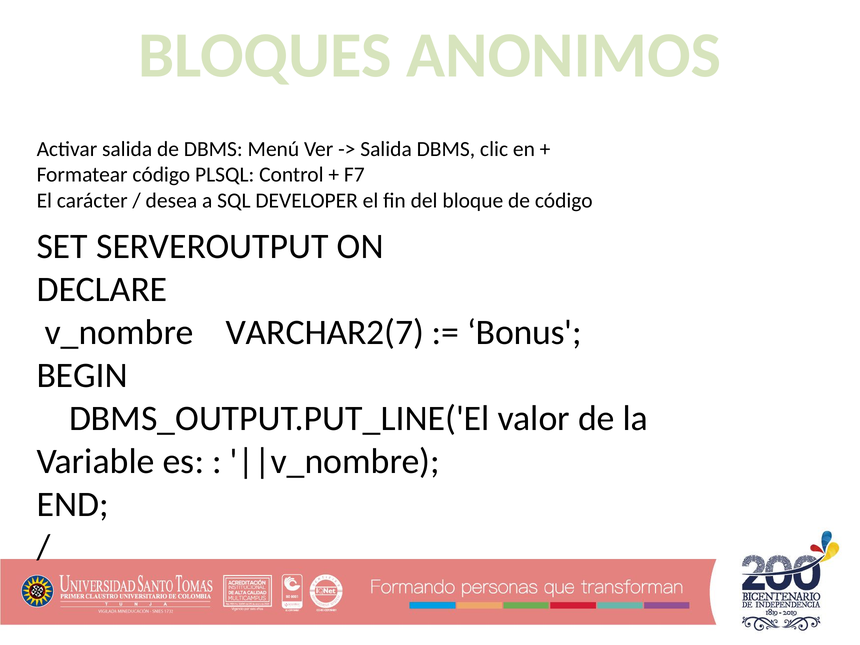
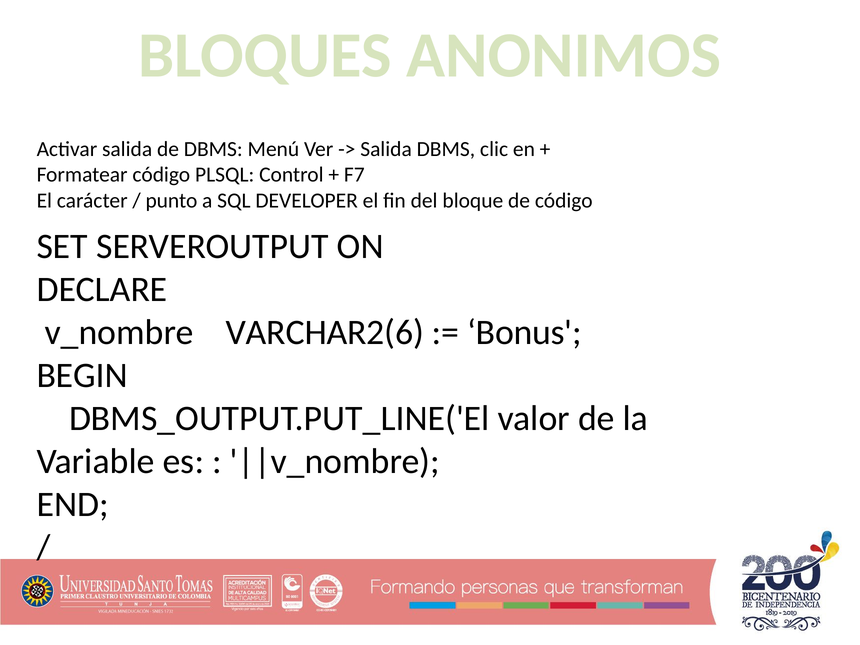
desea: desea -> punto
VARCHAR2(7: VARCHAR2(7 -> VARCHAR2(6
